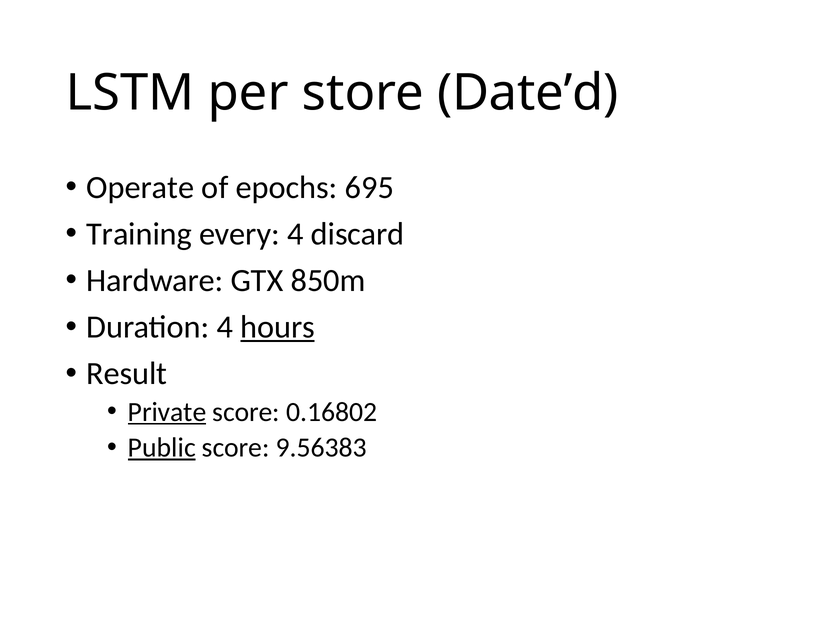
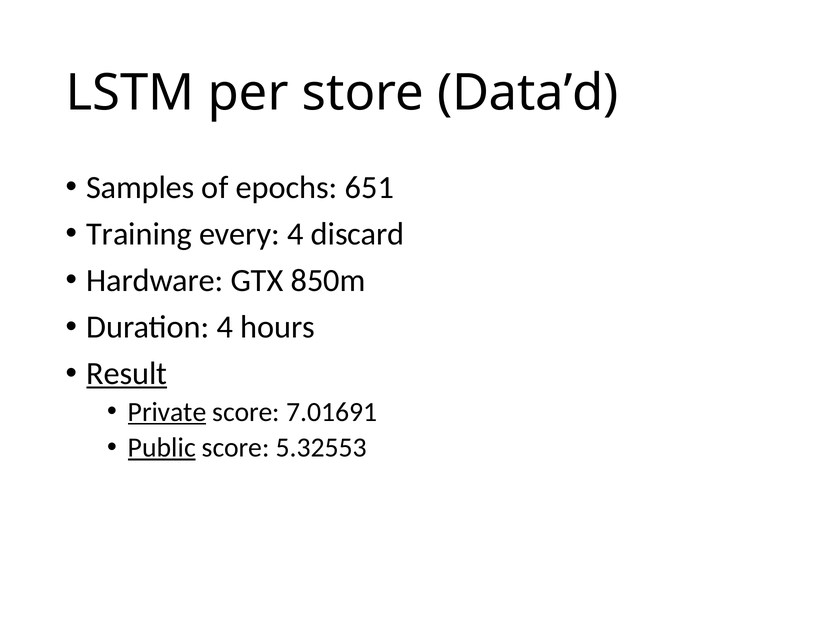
Date’d: Date’d -> Data’d
Operate: Operate -> Samples
695: 695 -> 651
hours underline: present -> none
Result underline: none -> present
0.16802: 0.16802 -> 7.01691
9.56383: 9.56383 -> 5.32553
